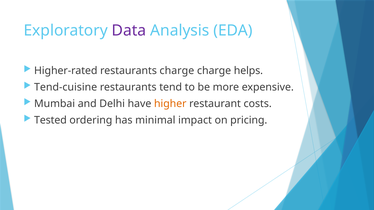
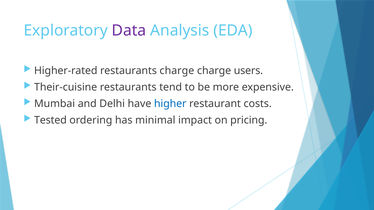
helps: helps -> users
Tend-cuisine: Tend-cuisine -> Their-cuisine
higher colour: orange -> blue
